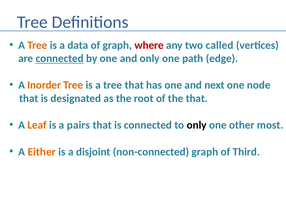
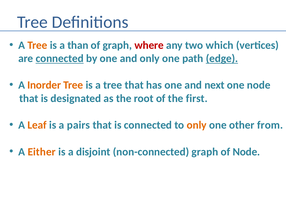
data: data -> than
called: called -> which
edge underline: none -> present
the that: that -> first
only at (197, 125) colour: black -> orange
most: most -> from
of Third: Third -> Node
